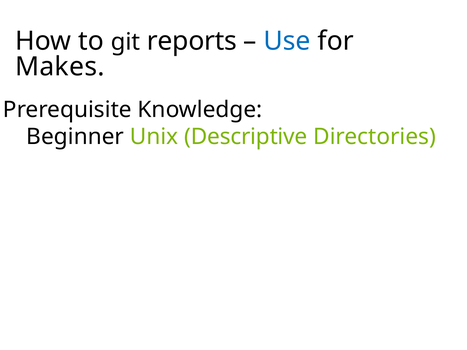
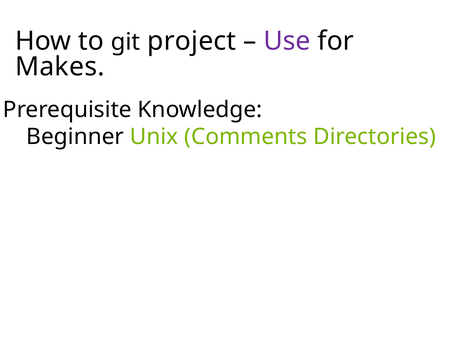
reports: reports -> project
Use colour: blue -> purple
Descriptive: Descriptive -> Comments
